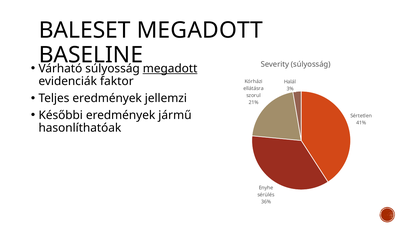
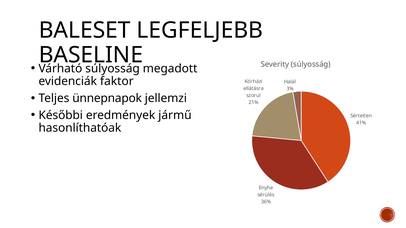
BALESET MEGADOTT: MEGADOTT -> LEGFELJEBB
megadott at (170, 69) underline: present -> none
Teljes eredmények: eredmények -> ünnepnapok
